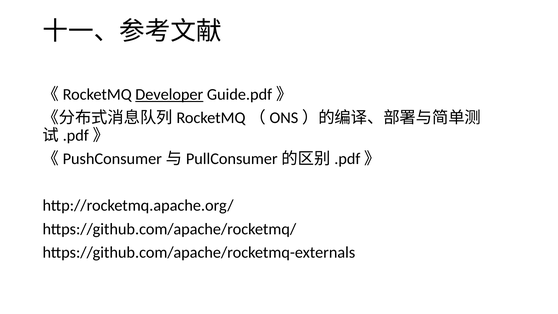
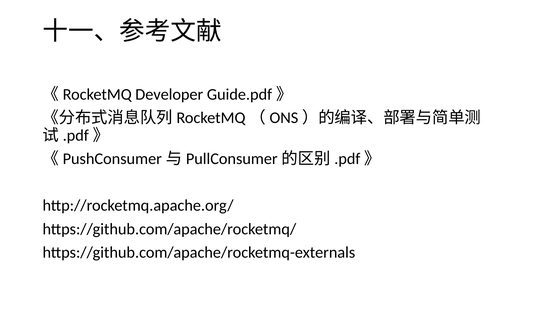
Developer underline: present -> none
